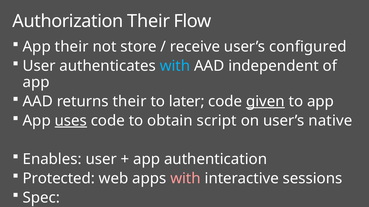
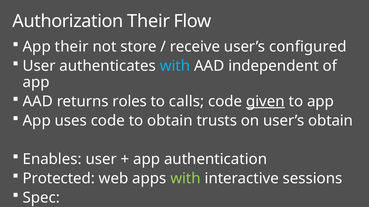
returns their: their -> roles
later: later -> calls
uses underline: present -> none
script: script -> trusts
user’s native: native -> obtain
with at (185, 179) colour: pink -> light green
